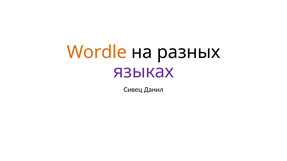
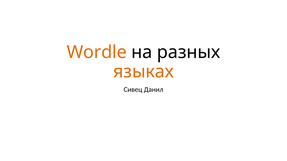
языках colour: purple -> orange
